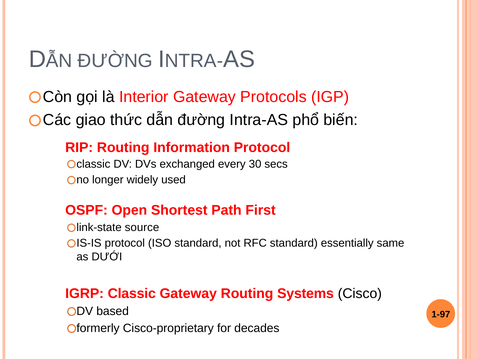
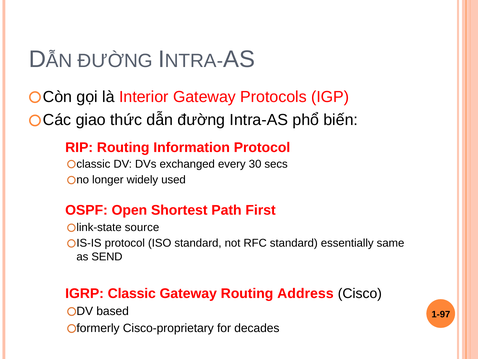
DƯỚI: DƯỚI -> SEND
Systems: Systems -> Address
